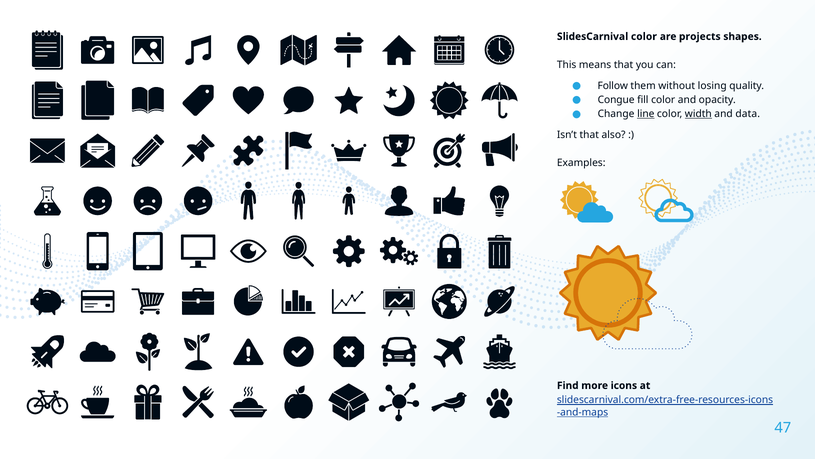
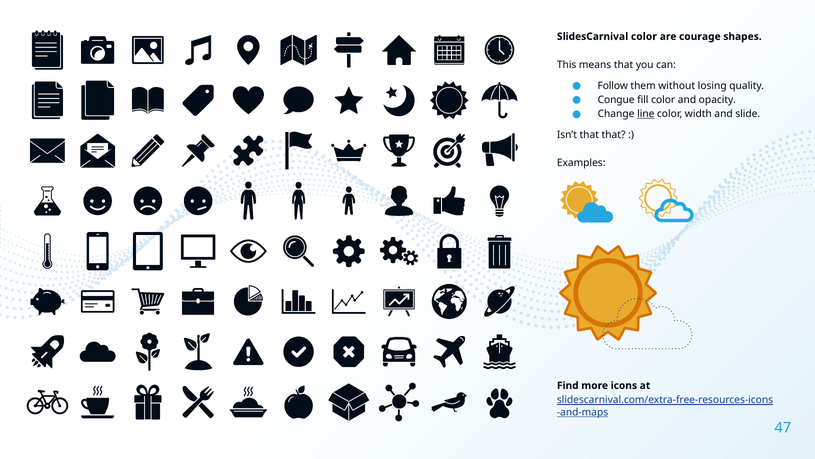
projects: projects -> courage
width underline: present -> none
data: data -> slide
that also: also -> that
